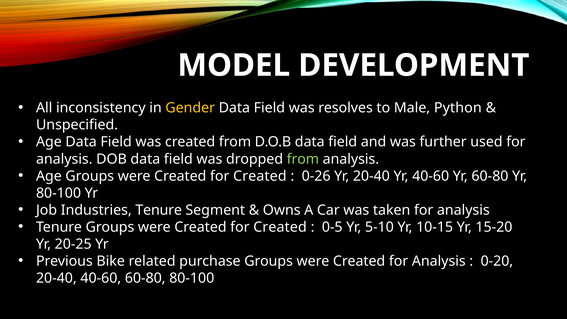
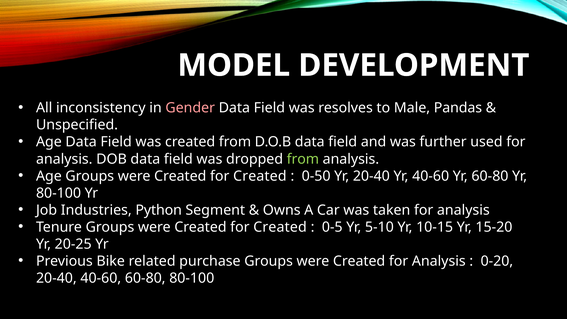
Gender colour: yellow -> pink
Python: Python -> Pandas
0-26: 0-26 -> 0-50
Industries Tenure: Tenure -> Python
